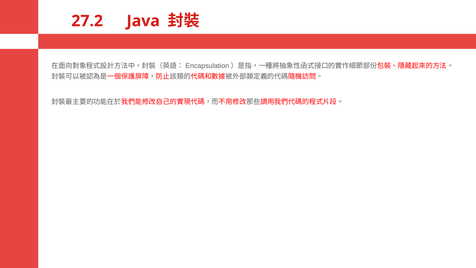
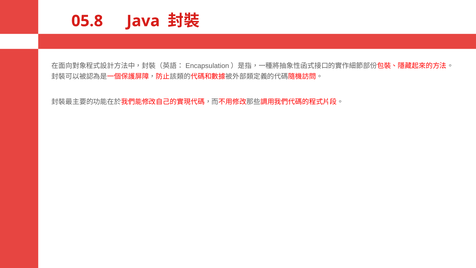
27.2: 27.2 -> 05.8
